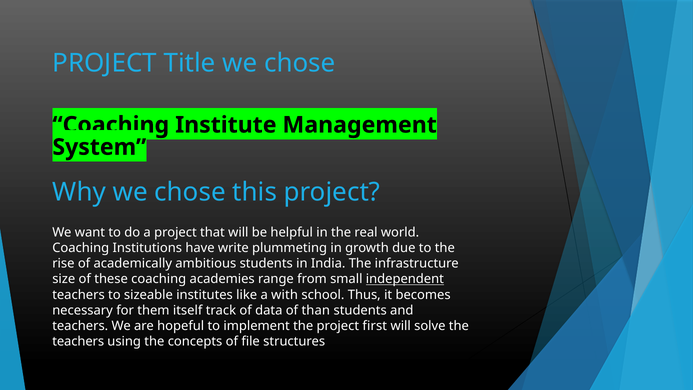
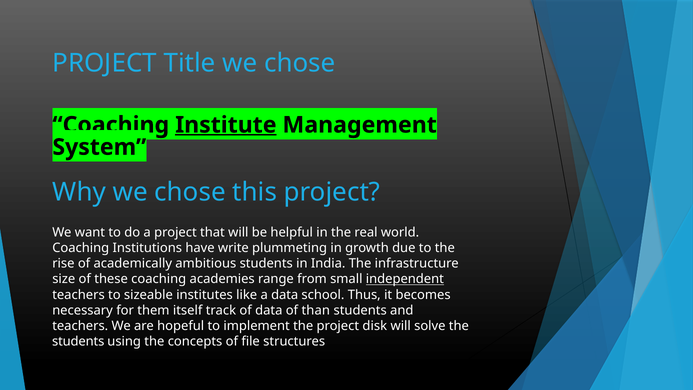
Institute underline: none -> present
a with: with -> data
first: first -> disk
teachers at (78, 341): teachers -> students
